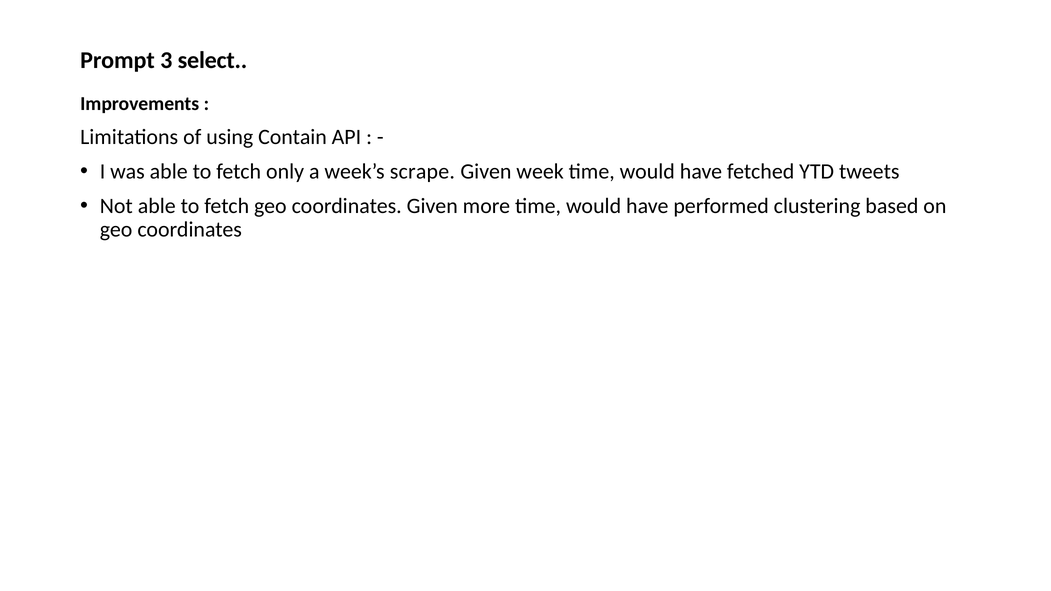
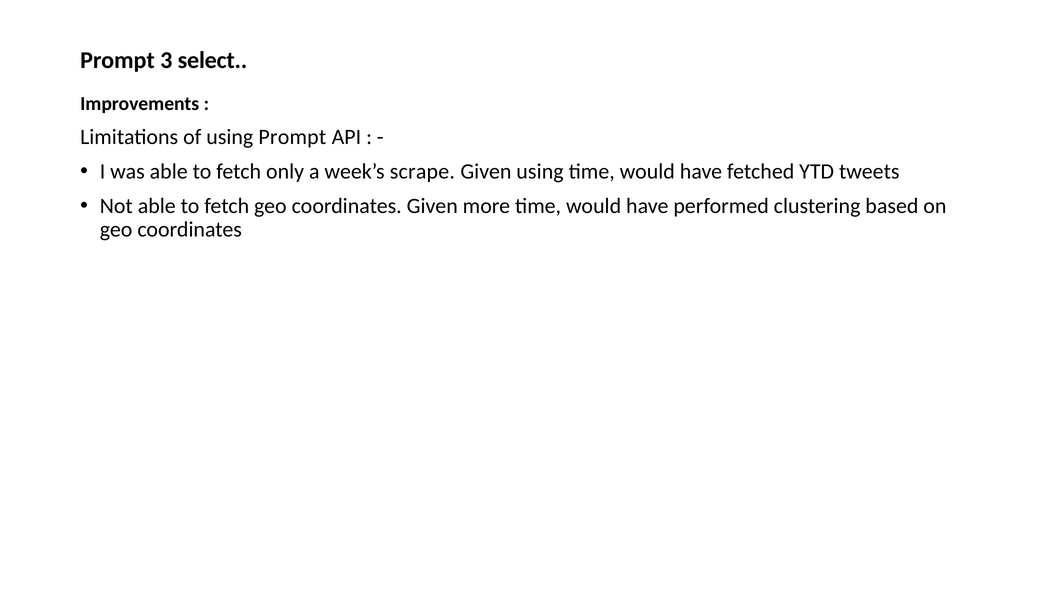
using Contain: Contain -> Prompt
Given week: week -> using
